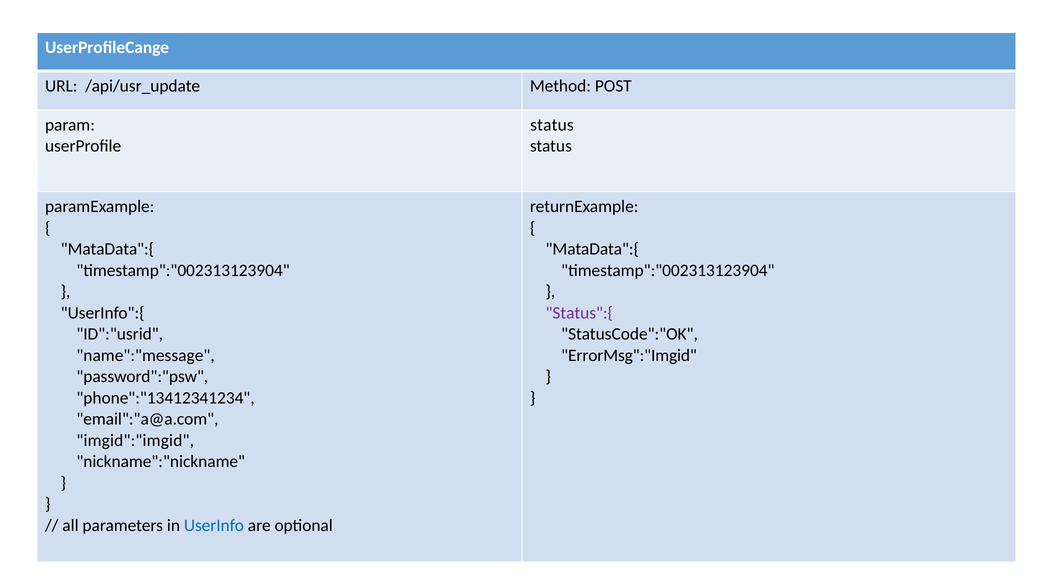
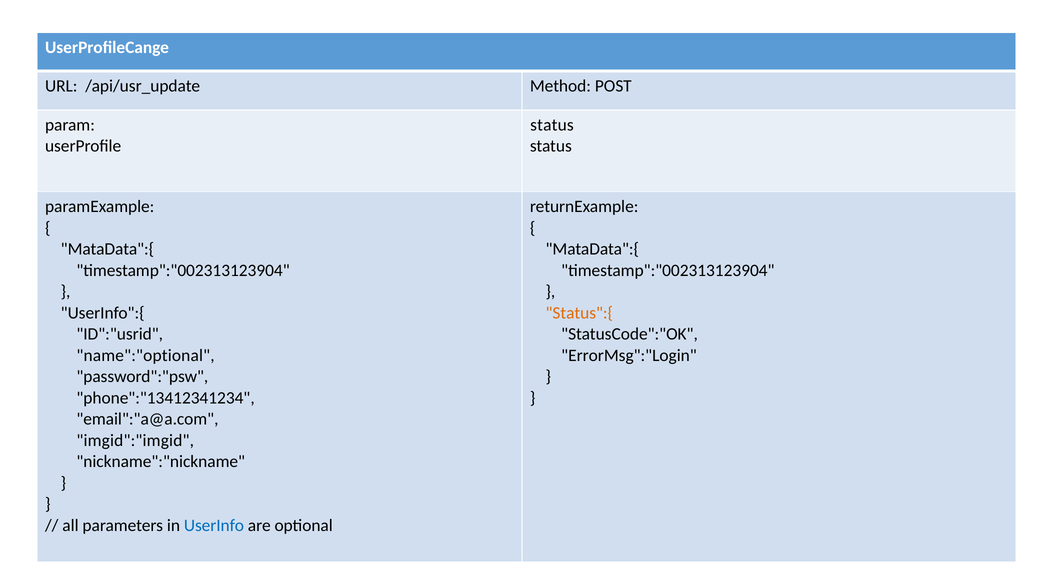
Status":{ colour: purple -> orange
name":"message: name":"message -> name":"optional
ErrorMsg":"Imgid: ErrorMsg":"Imgid -> ErrorMsg":"Login
